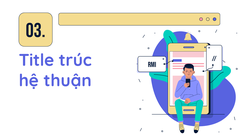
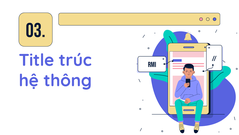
thuận: thuận -> thông
